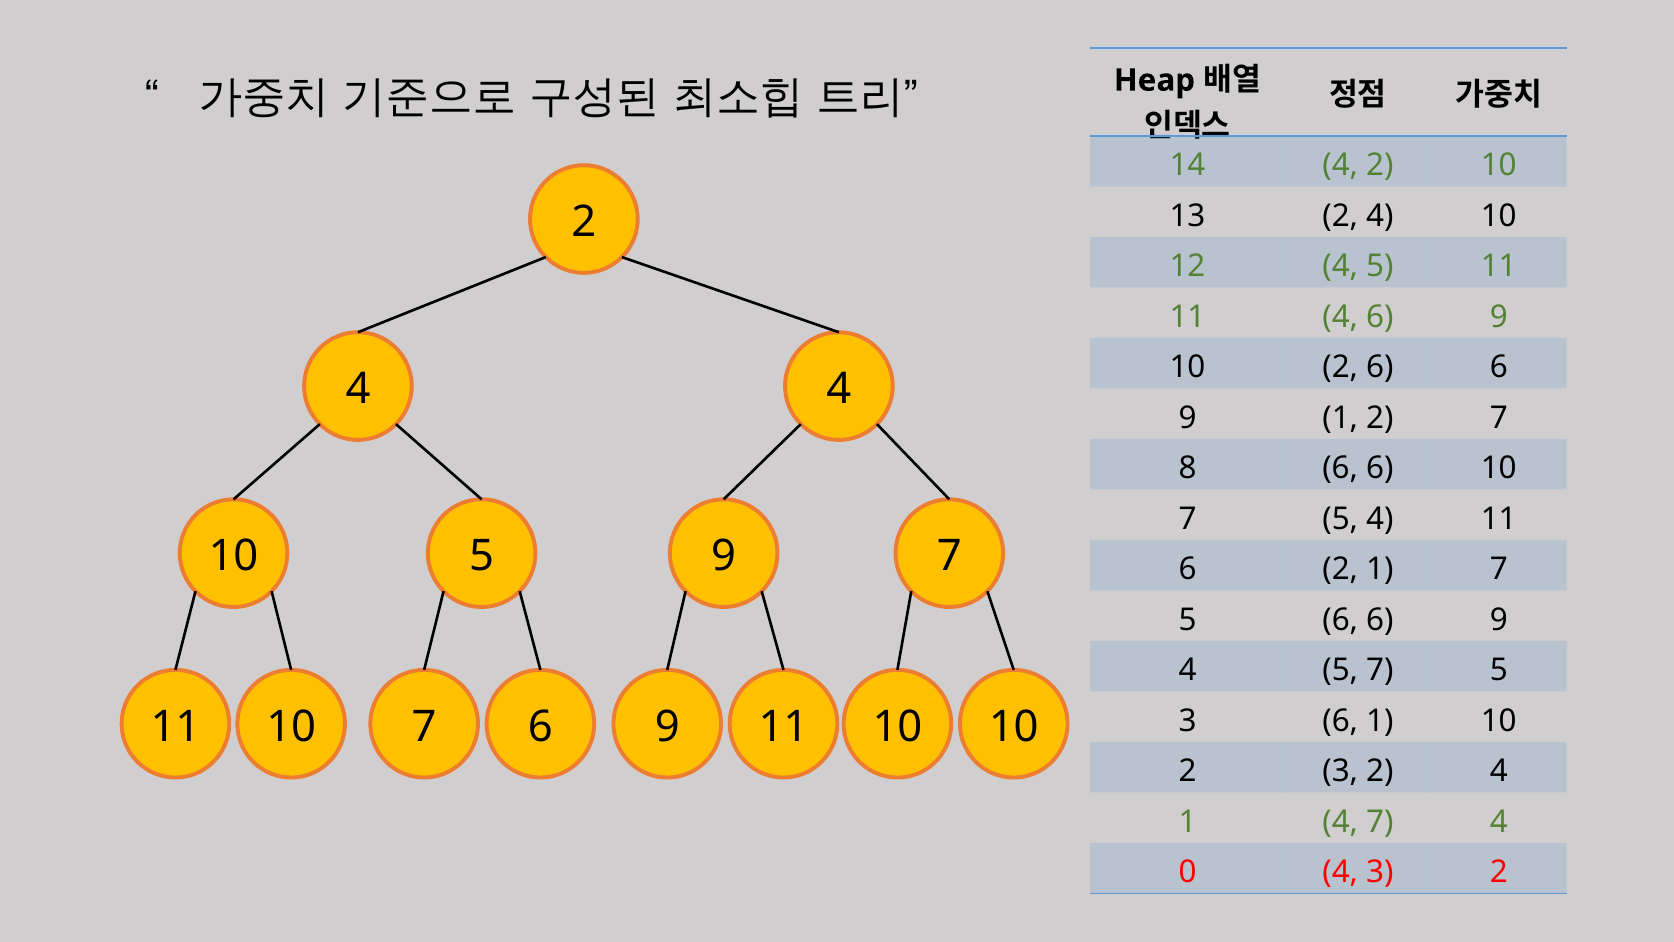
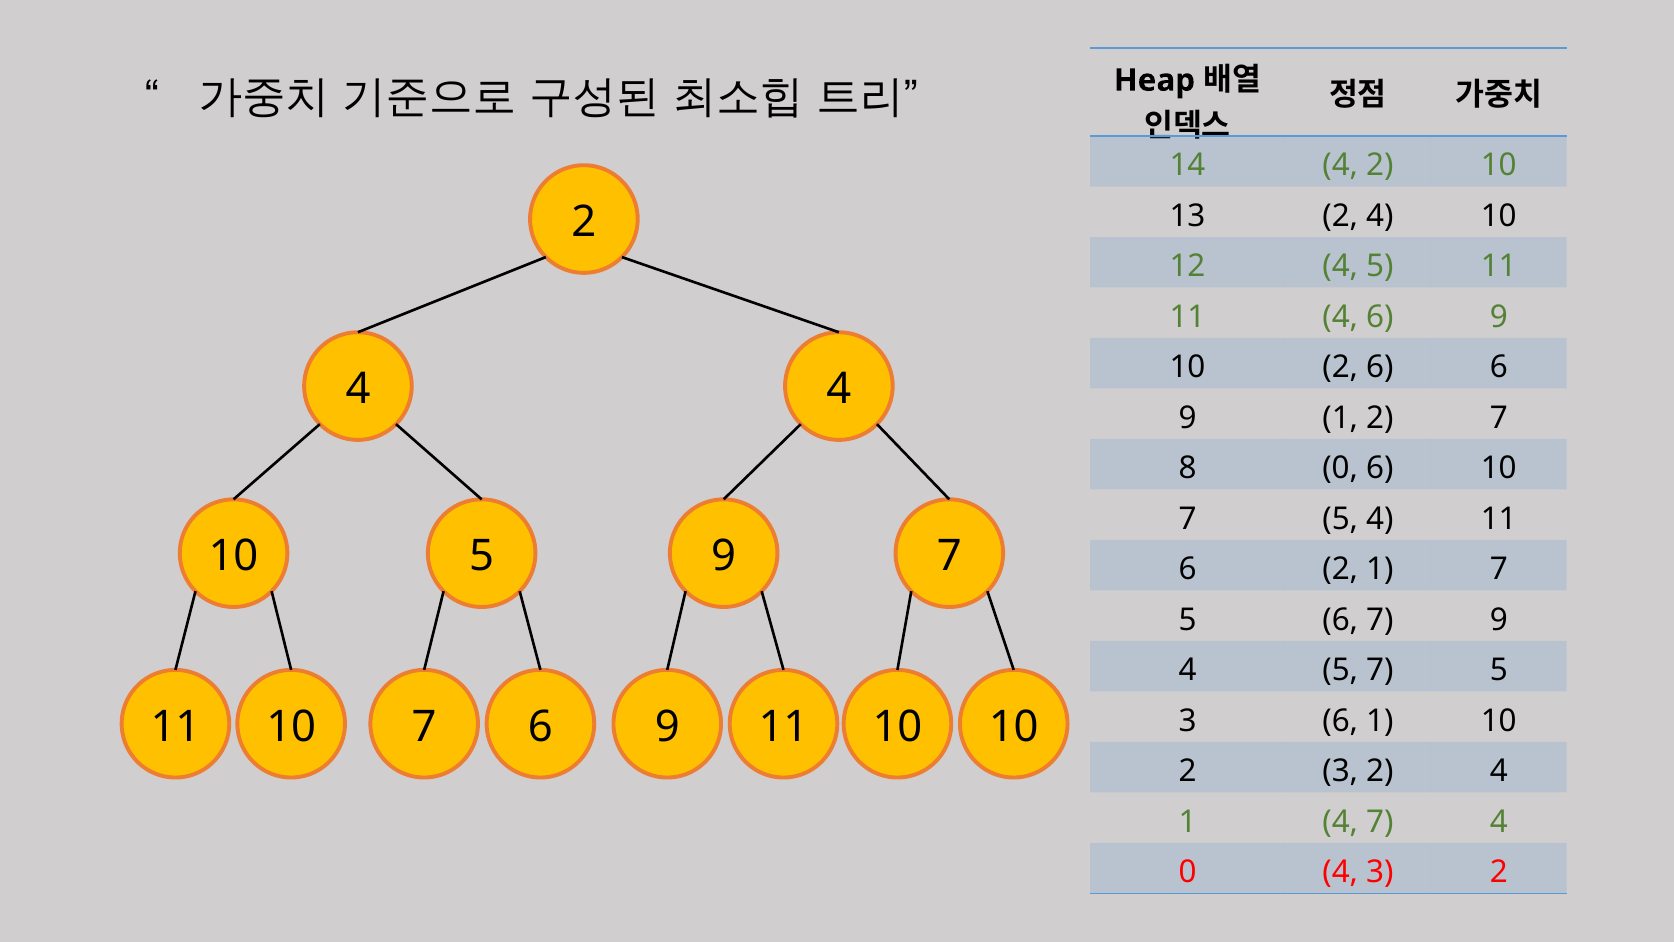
8 6: 6 -> 0
5 6 6: 6 -> 7
